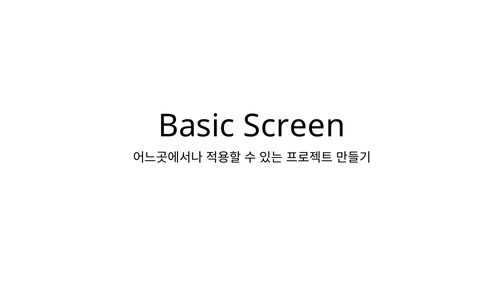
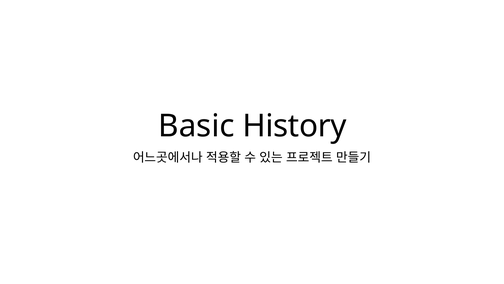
Screen: Screen -> History
